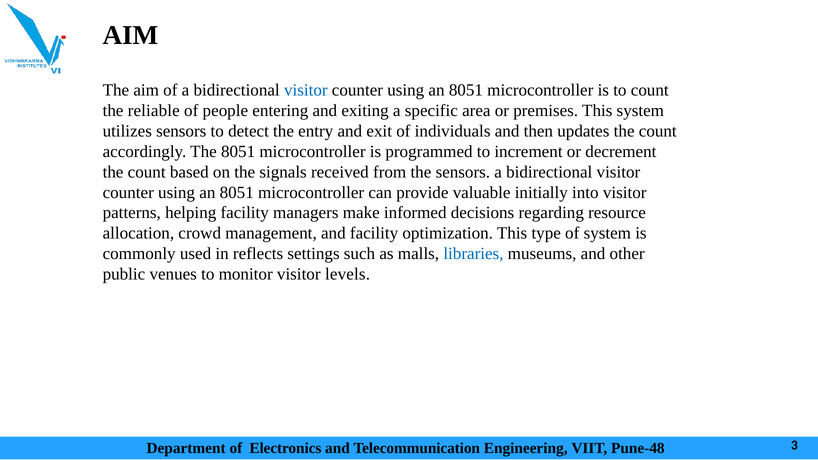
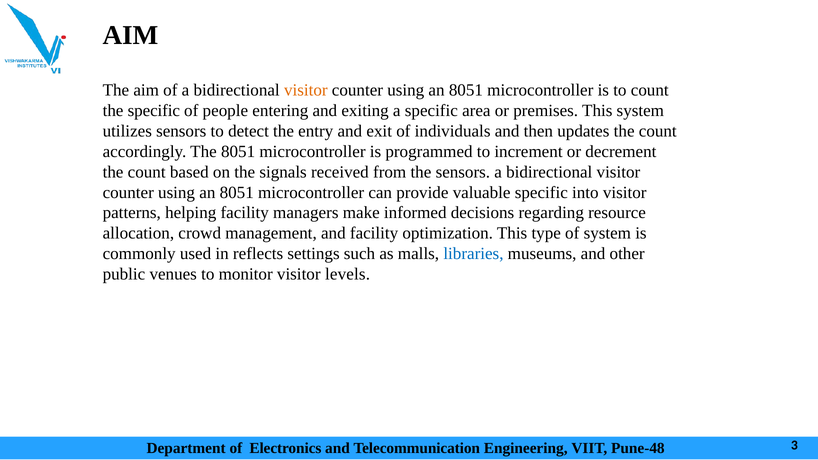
visitor at (306, 90) colour: blue -> orange
the reliable: reliable -> specific
valuable initially: initially -> specific
